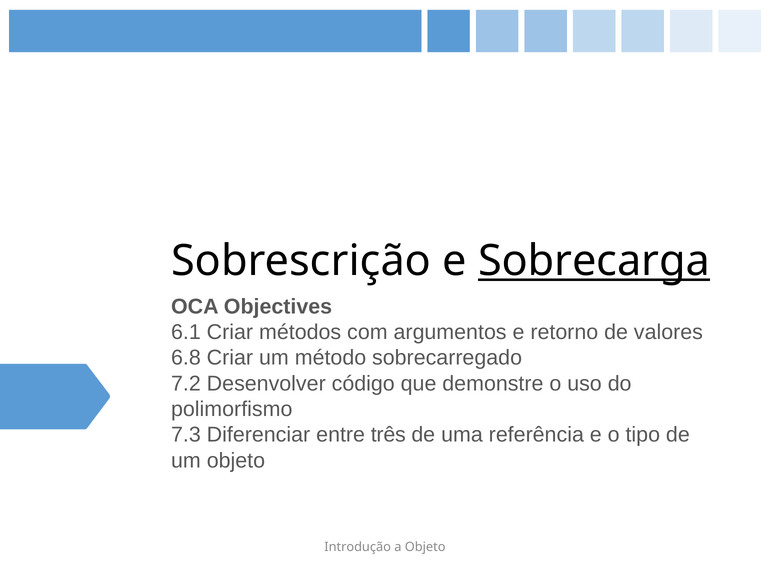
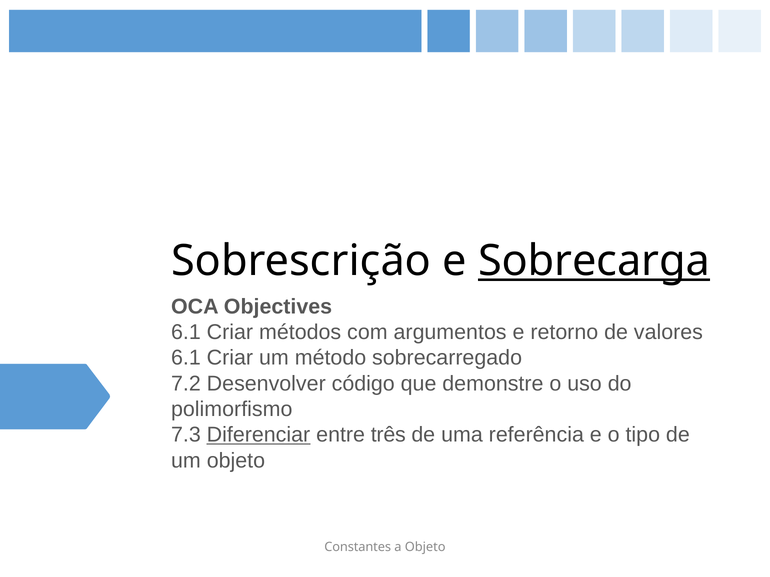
6.8 at (186, 358): 6.8 -> 6.1
Diferenciar underline: none -> present
Introdução: Introdução -> Constantes
